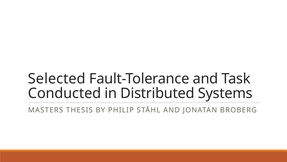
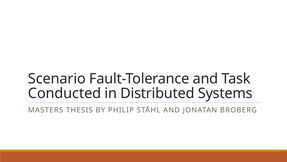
Selected: Selected -> Scenario
